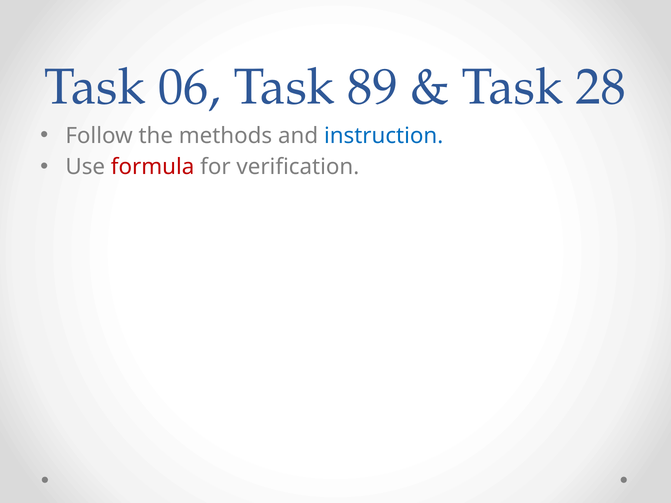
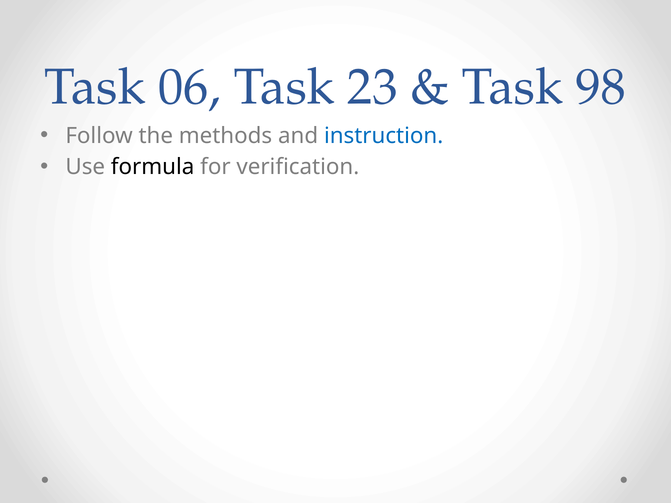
89: 89 -> 23
28: 28 -> 98
formula colour: red -> black
